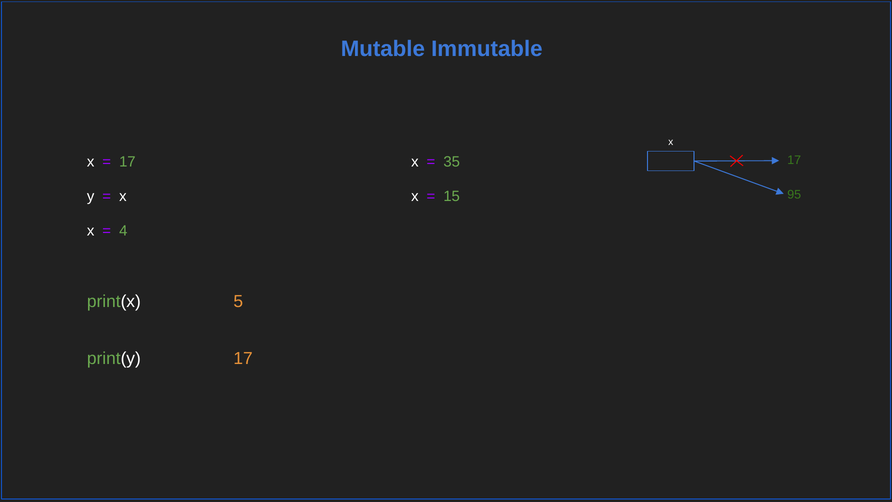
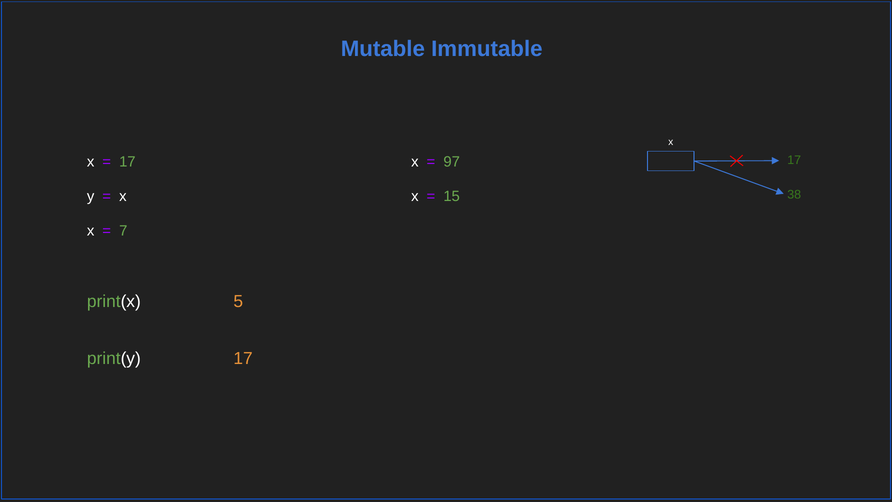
35: 35 -> 97
95: 95 -> 38
4: 4 -> 7
